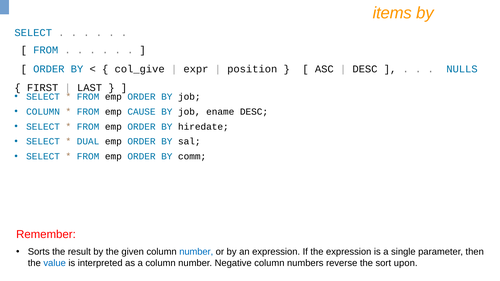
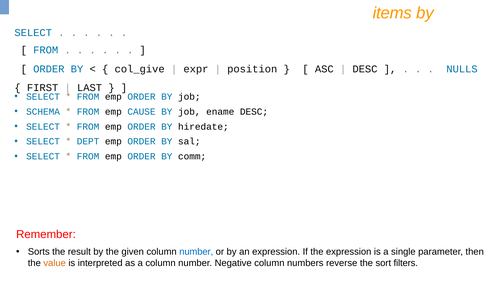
COLUMN at (43, 112): COLUMN -> SCHEMA
DUAL: DUAL -> DEPT
value colour: blue -> orange
upon: upon -> filters
